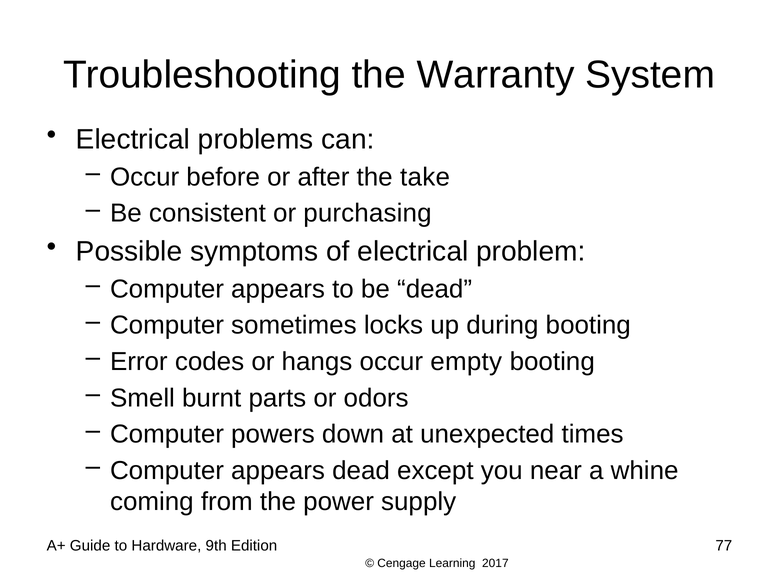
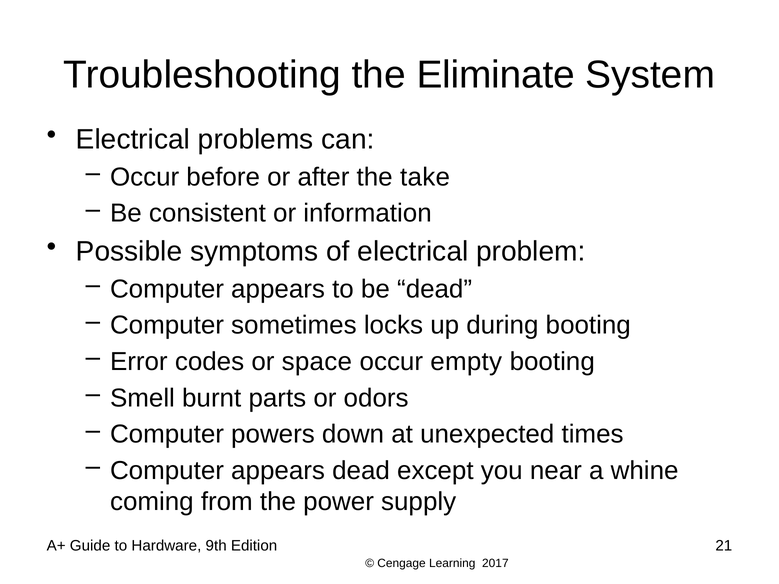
Warranty: Warranty -> Eliminate
purchasing: purchasing -> information
hangs: hangs -> space
77: 77 -> 21
